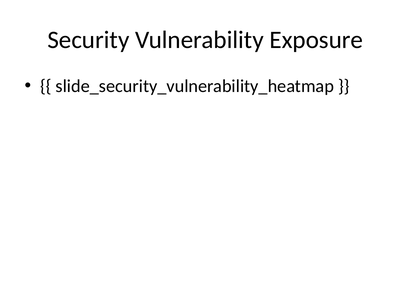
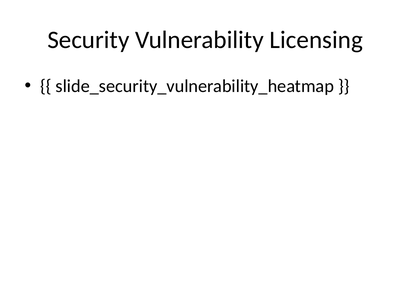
Exposure: Exposure -> Licensing
